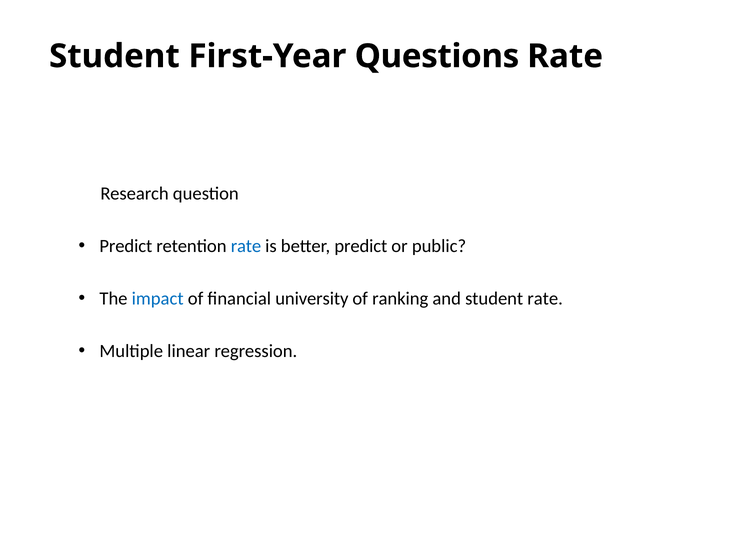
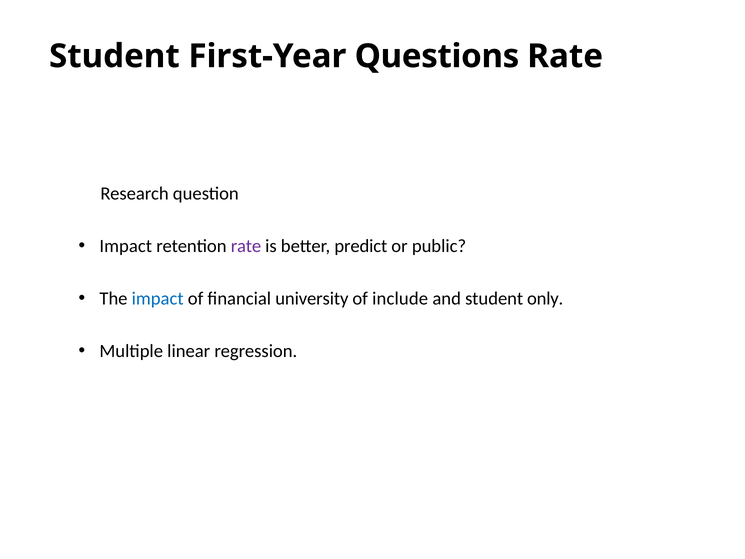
Predict at (126, 246): Predict -> Impact
rate at (246, 246) colour: blue -> purple
ranking: ranking -> include
student rate: rate -> only
